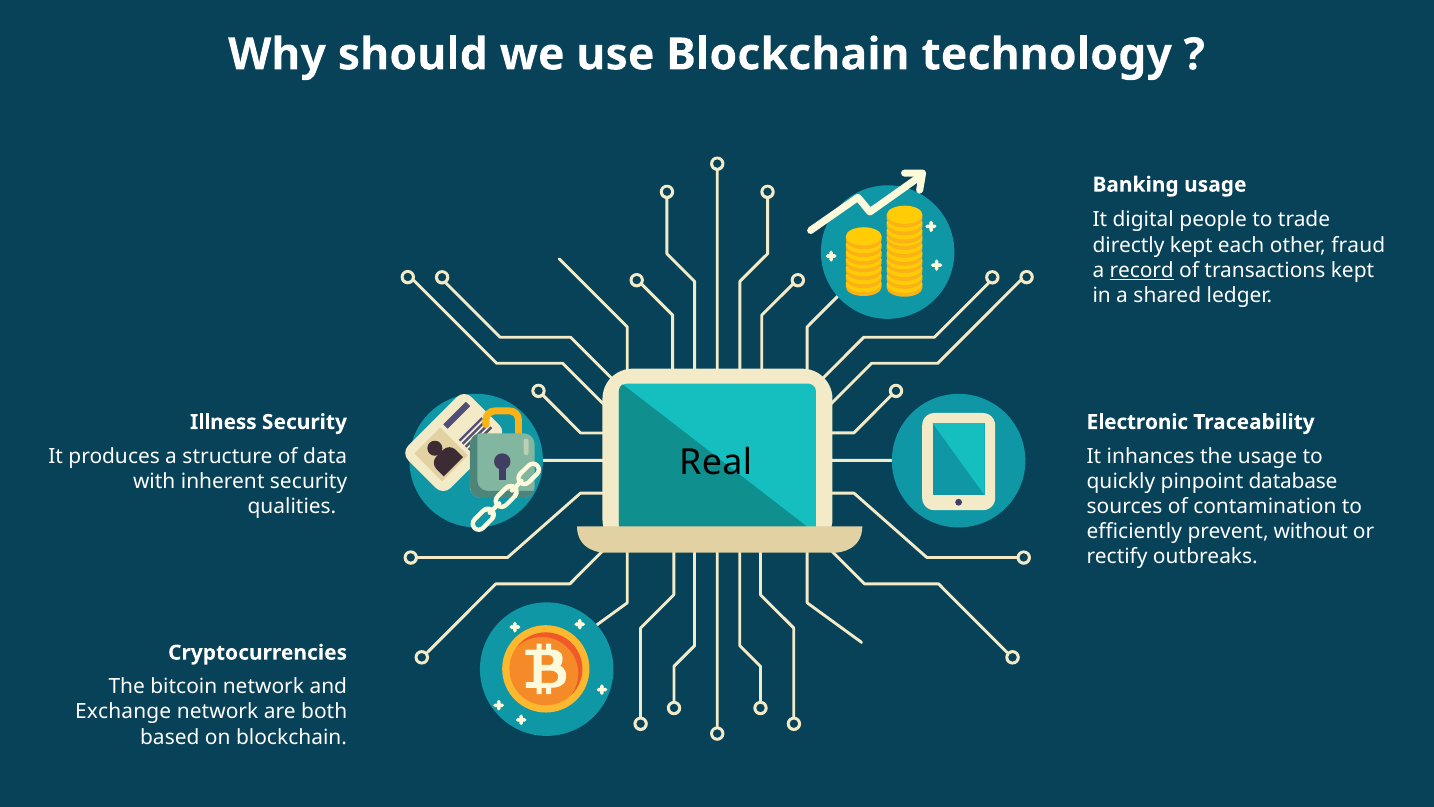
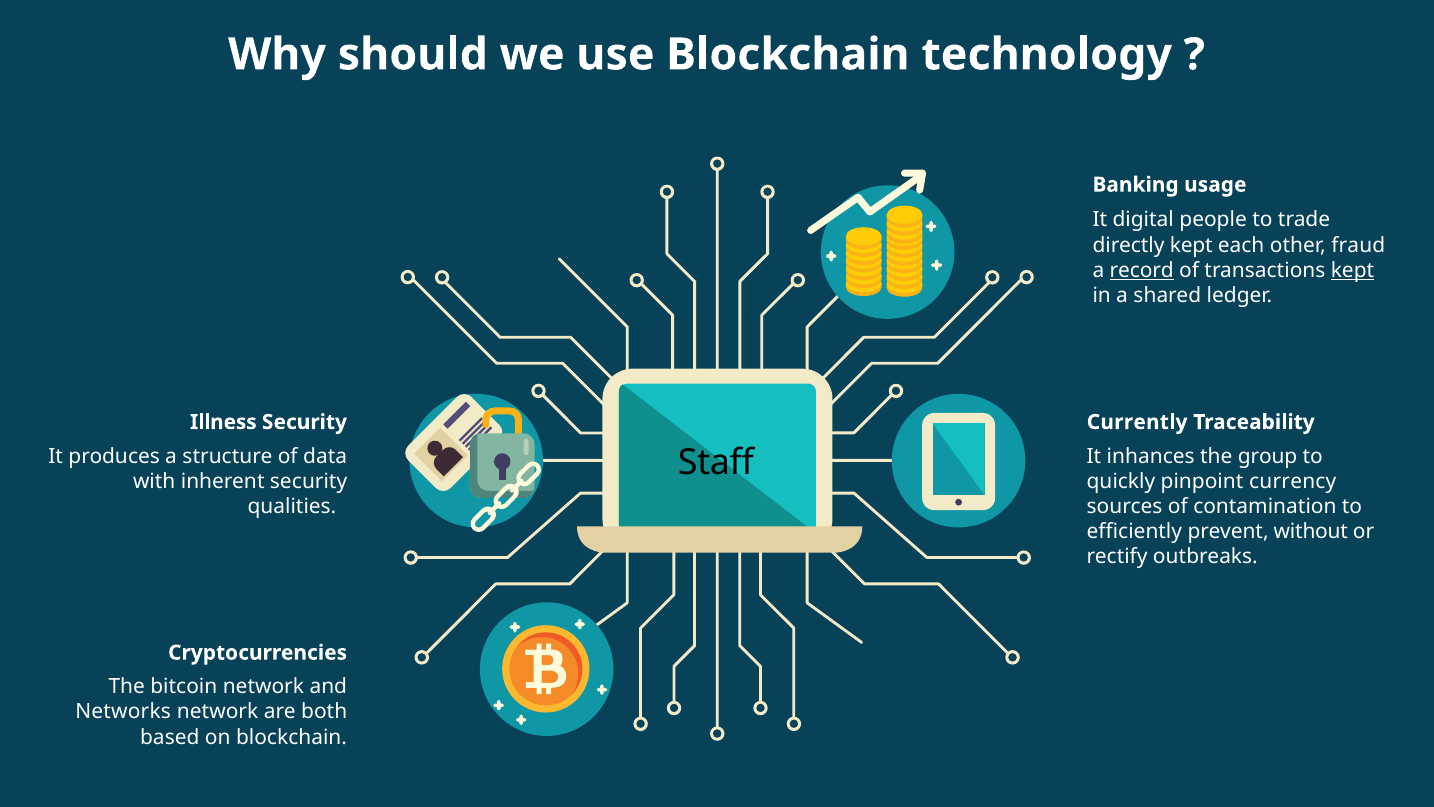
kept at (1353, 270) underline: none -> present
Electronic: Electronic -> Currently
the usage: usage -> group
Real: Real -> Staff
database: database -> currency
Exchange: Exchange -> Networks
